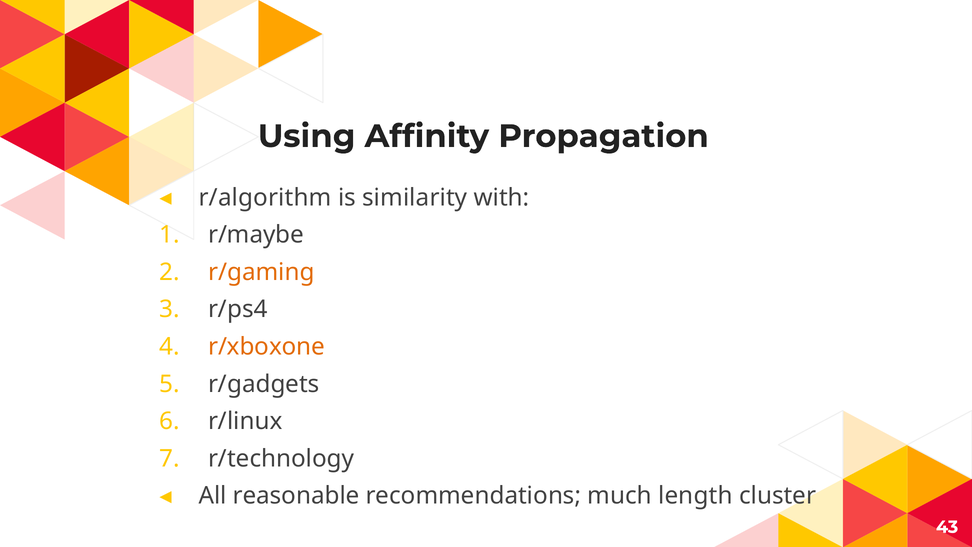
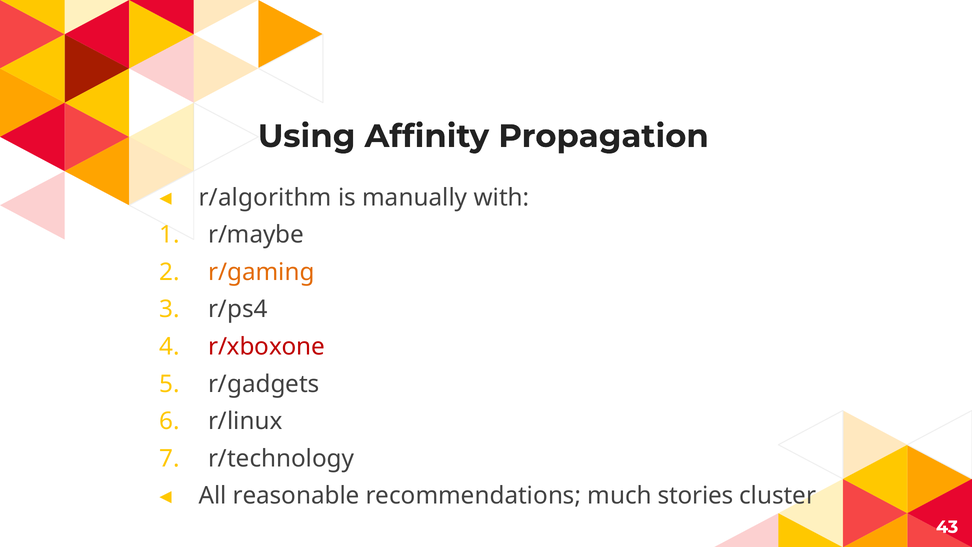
similarity: similarity -> manually
r/xboxone colour: orange -> red
length: length -> stories
